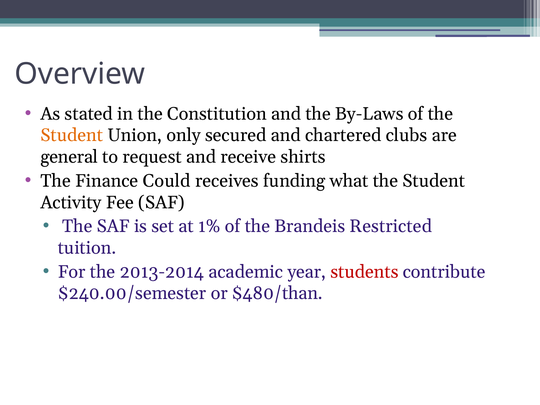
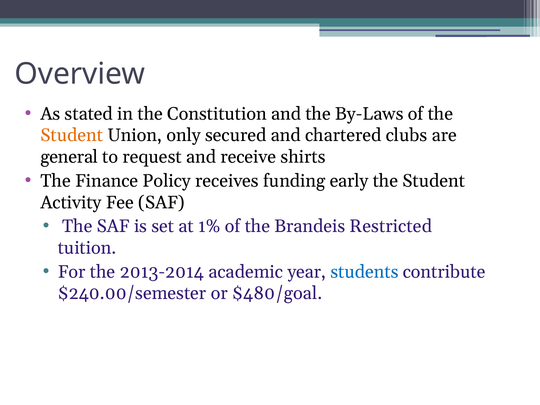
Could: Could -> Policy
what: what -> early
students colour: red -> blue
$480/than: $480/than -> $480/goal
